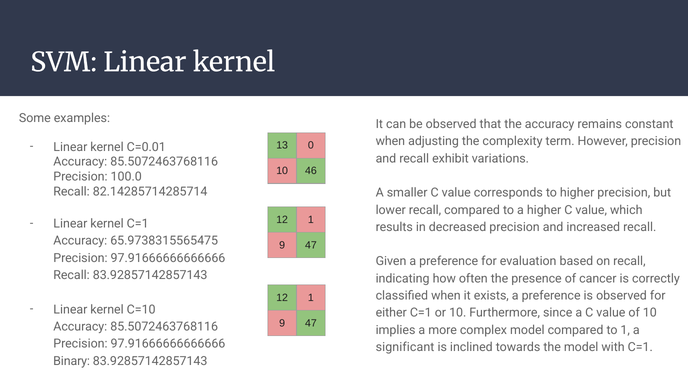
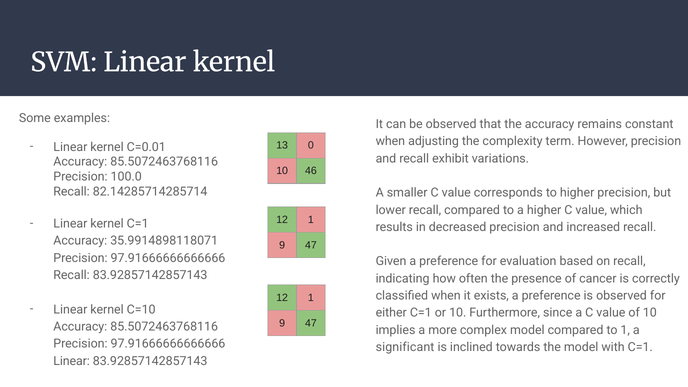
65.9738315565475: 65.9738315565475 -> 35.9914898118071
Binary at (72, 361): Binary -> Linear
